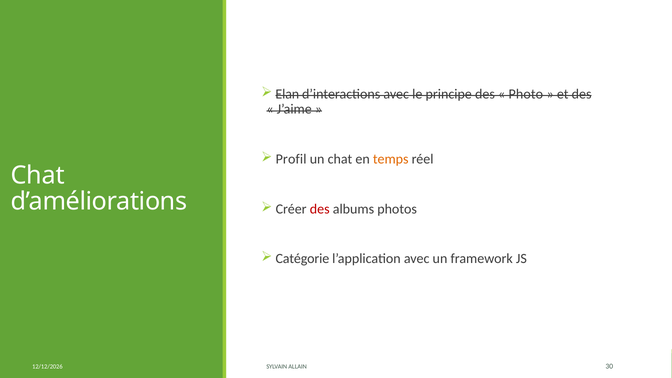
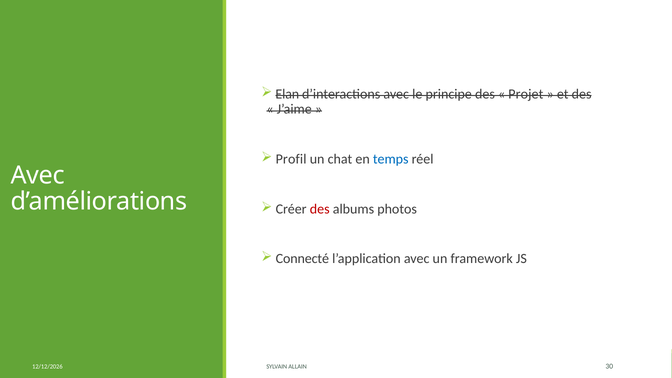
Photo: Photo -> Projet
temps colour: orange -> blue
Chat at (38, 176): Chat -> Avec
Catégorie: Catégorie -> Connecté
